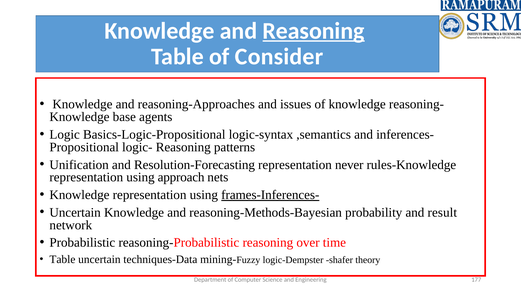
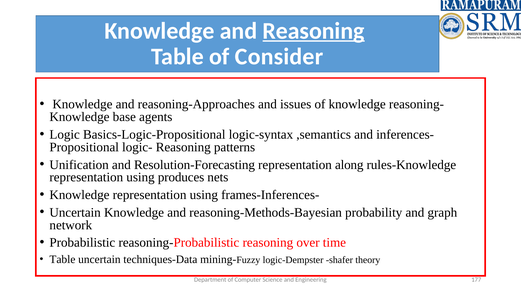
never: never -> along
approach: approach -> produces
frames-Inferences- underline: present -> none
result: result -> graph
